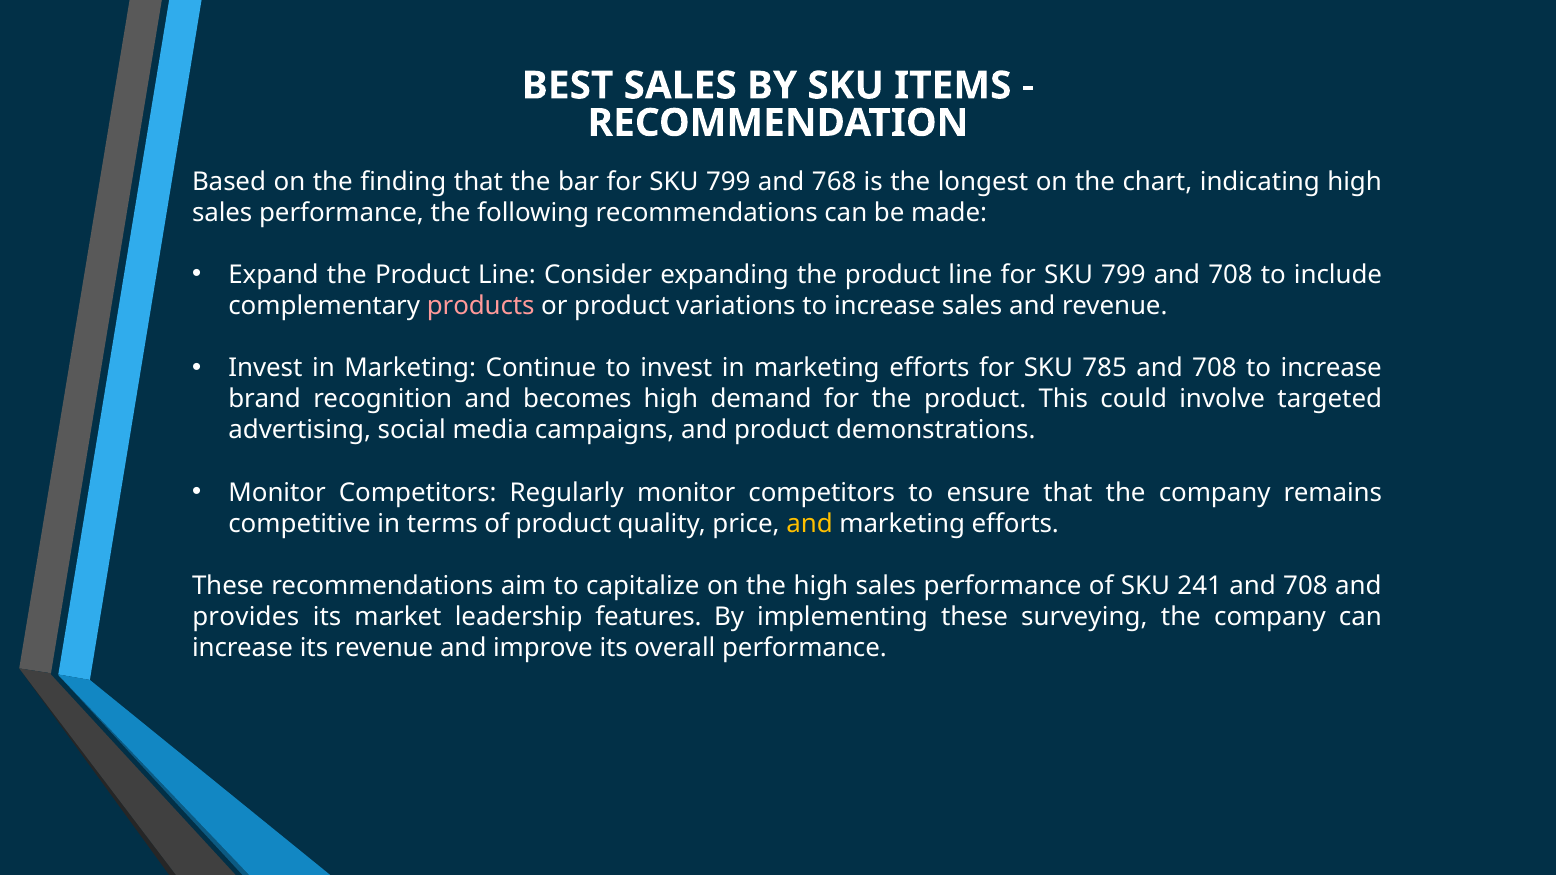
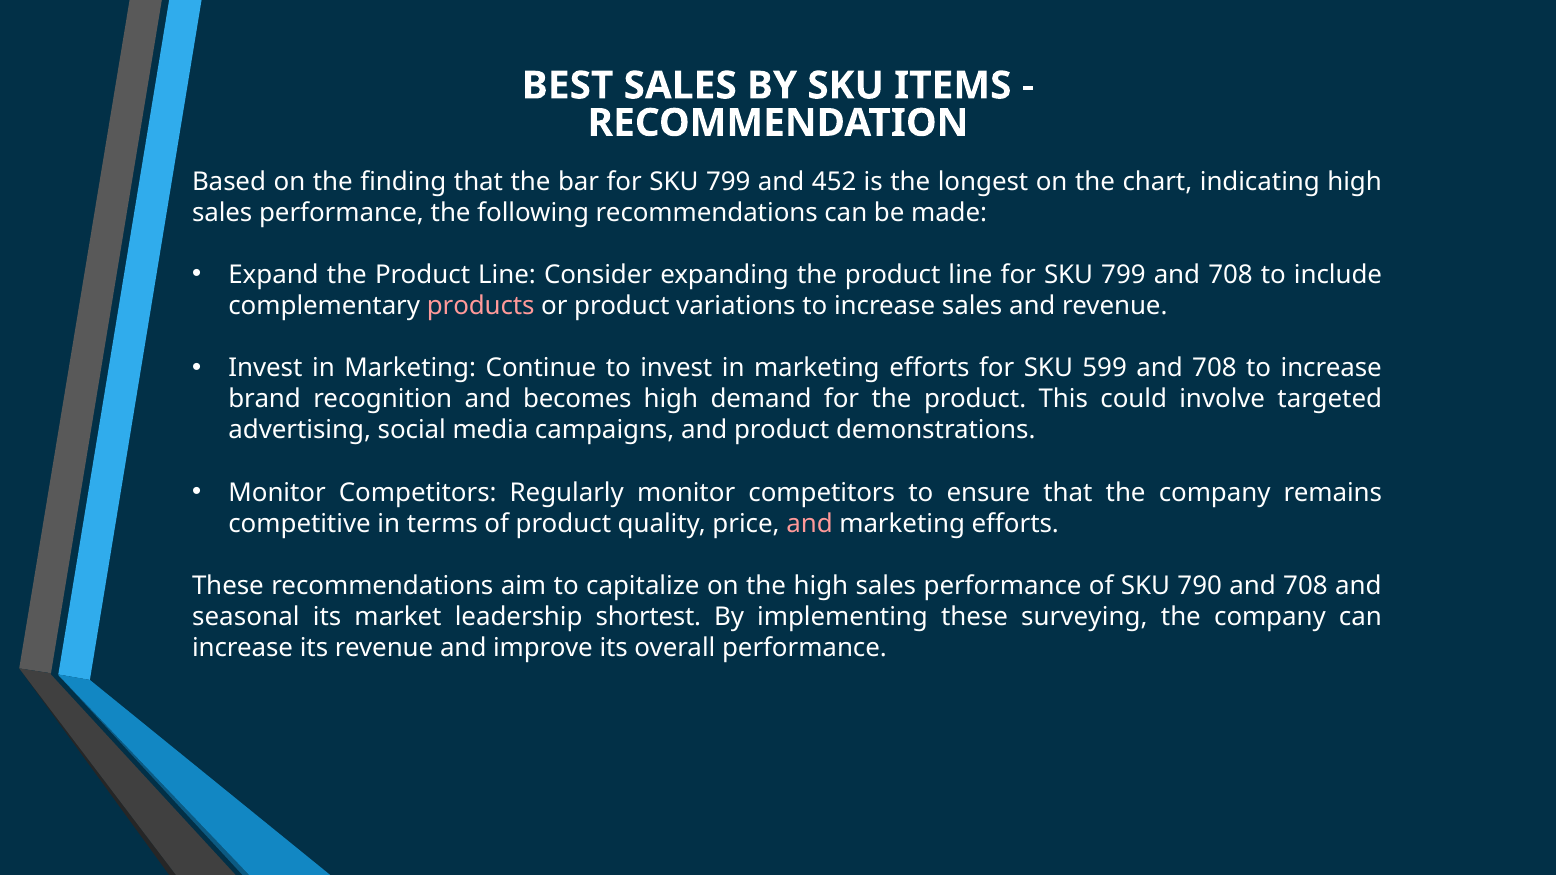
768: 768 -> 452
785: 785 -> 599
and at (810, 524) colour: yellow -> pink
241: 241 -> 790
provides: provides -> seasonal
features: features -> shortest
